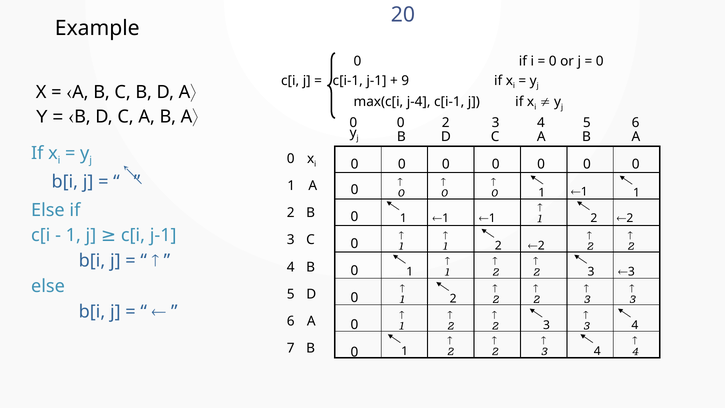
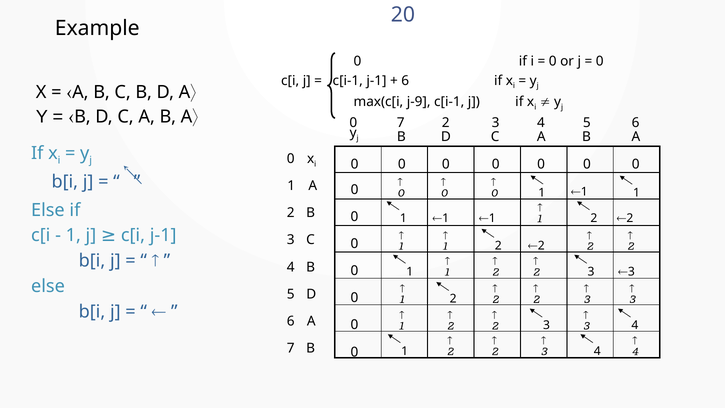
9 at (405, 80): 9 -> 6
j-4: j-4 -> j-9
0 at (401, 123): 0 -> 7
